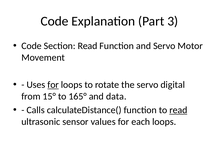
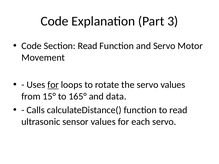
servo digital: digital -> values
read at (178, 110) underline: present -> none
each loops: loops -> servo
